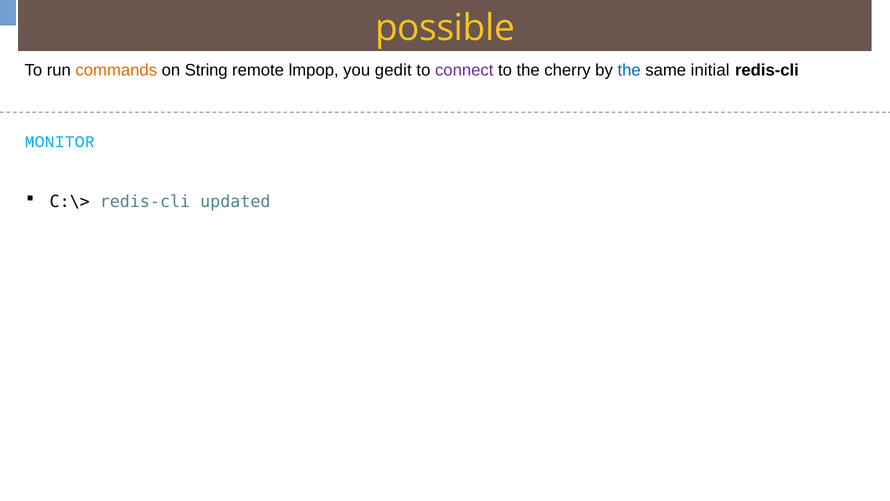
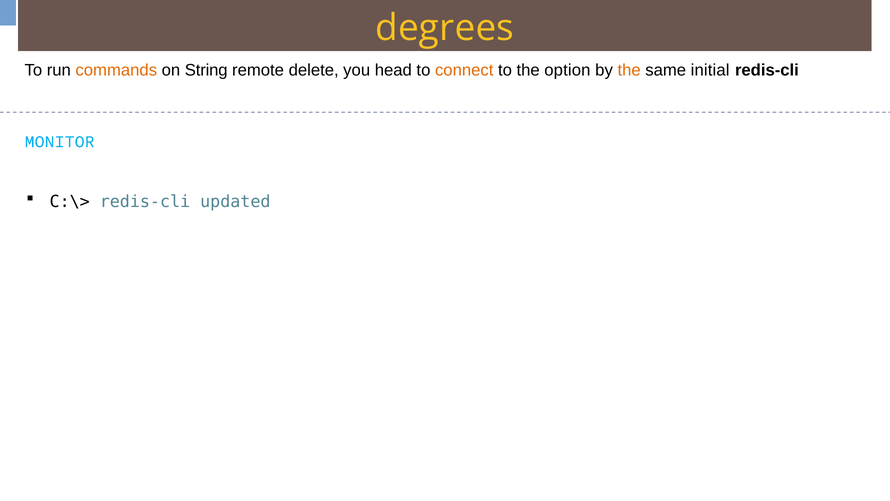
possible: possible -> degrees
lmpop: lmpop -> delete
gedit: gedit -> head
connect colour: purple -> orange
cherry: cherry -> option
the at (629, 70) colour: blue -> orange
